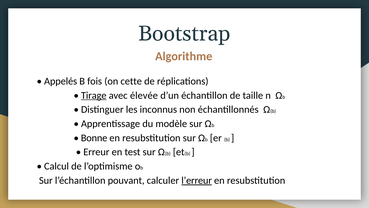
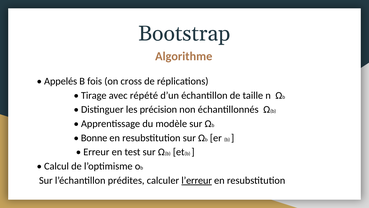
cette: cette -> cross
Tirage underline: present -> none
élevée: élevée -> répété
inconnus: inconnus -> précision
pouvant: pouvant -> prédites
